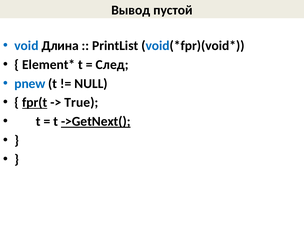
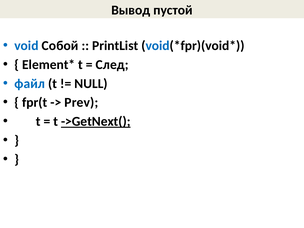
Длина: Длина -> Собой
pnew: pnew -> файл
fpr(t underline: present -> none
True: True -> Prev
